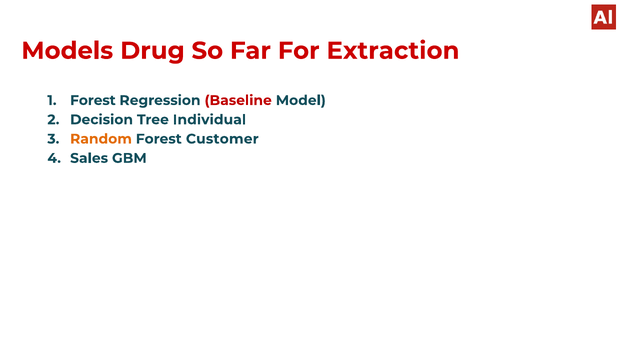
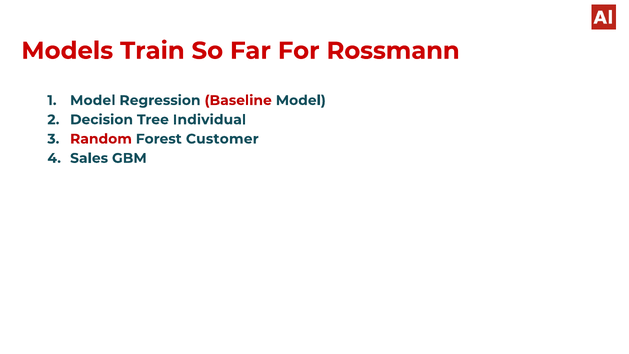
Drug: Drug -> Train
Extraction: Extraction -> Rossmann
Forest at (93, 100): Forest -> Model
Random colour: orange -> red
